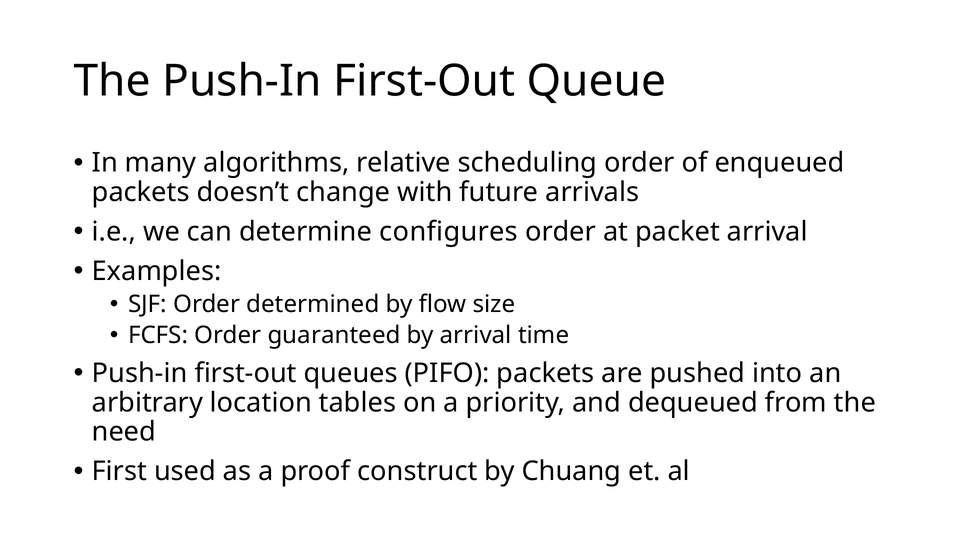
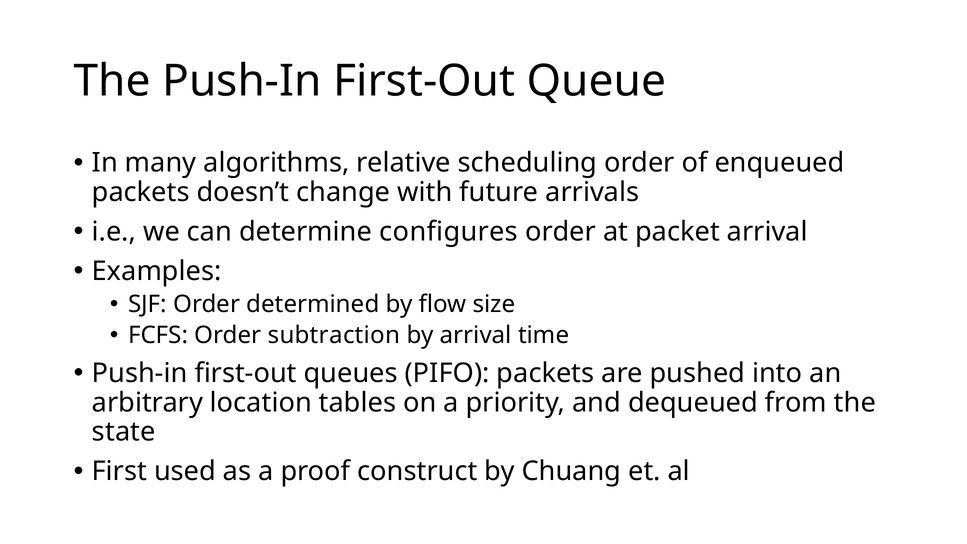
guaranteed: guaranteed -> subtraction
need: need -> state
